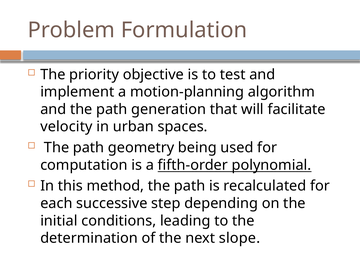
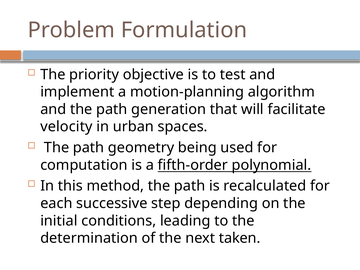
slope: slope -> taken
